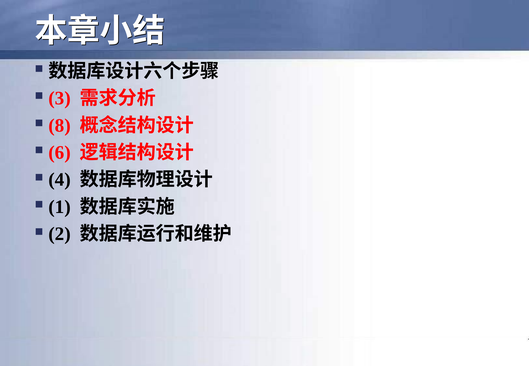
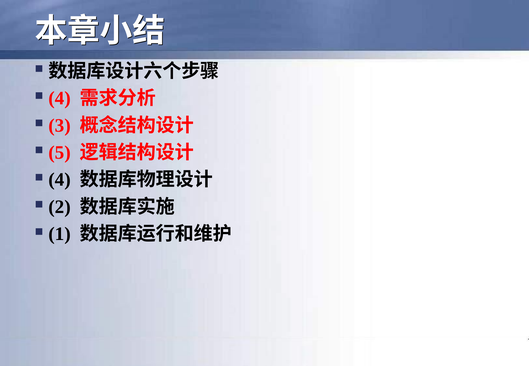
3 at (60, 98): 3 -> 4
8: 8 -> 3
6: 6 -> 5
1: 1 -> 2
2: 2 -> 1
